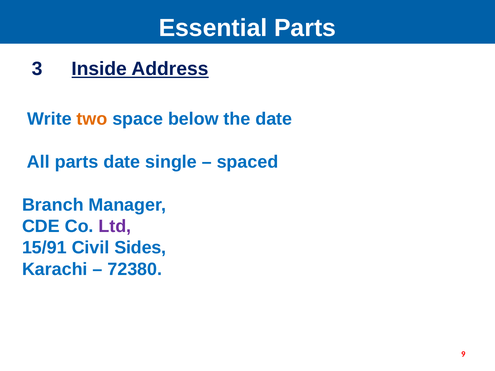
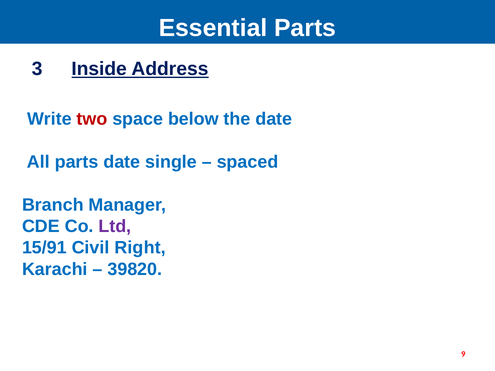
two colour: orange -> red
Sides: Sides -> Right
72380: 72380 -> 39820
